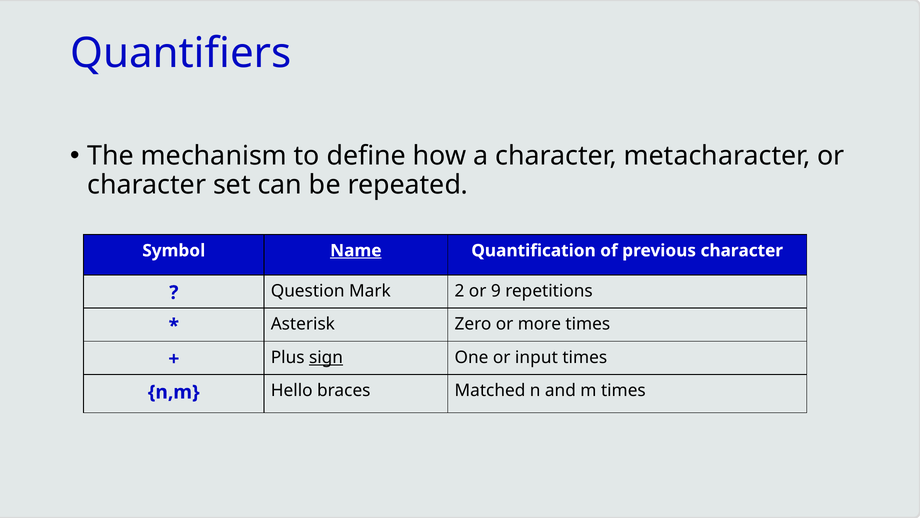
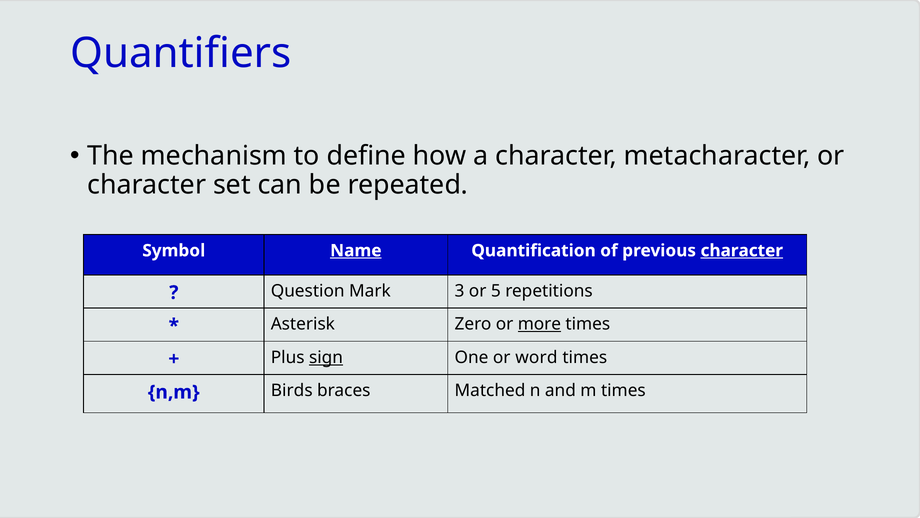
character at (742, 250) underline: none -> present
2: 2 -> 3
9: 9 -> 5
more underline: none -> present
input: input -> word
Hello: Hello -> Birds
